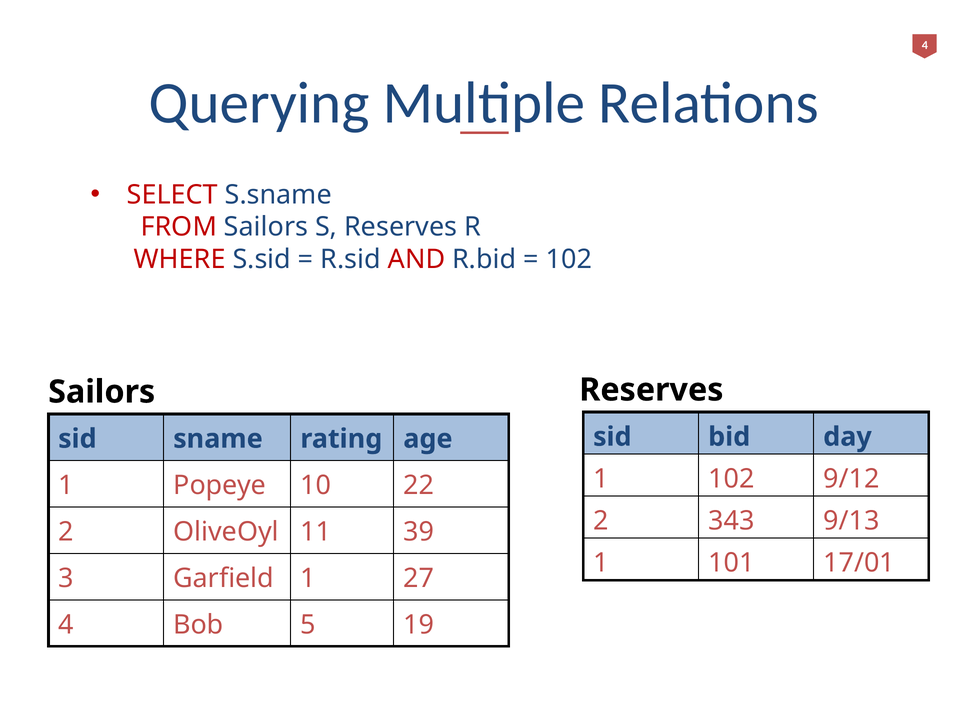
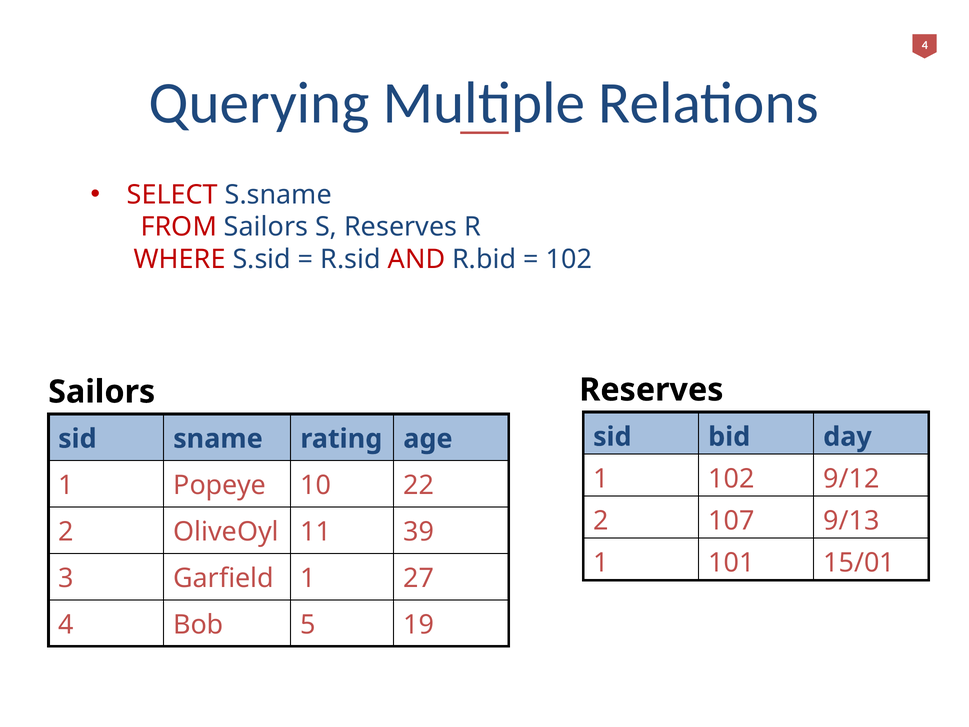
343: 343 -> 107
17/01: 17/01 -> 15/01
